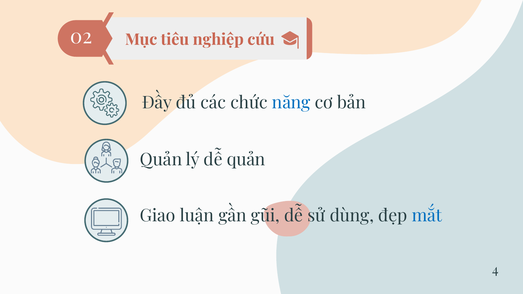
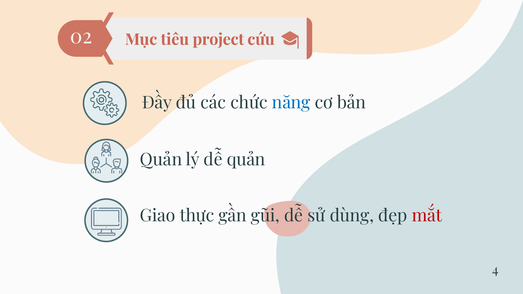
nghiệp: nghiệp -> project
luận: luận -> thực
mắt colour: blue -> red
